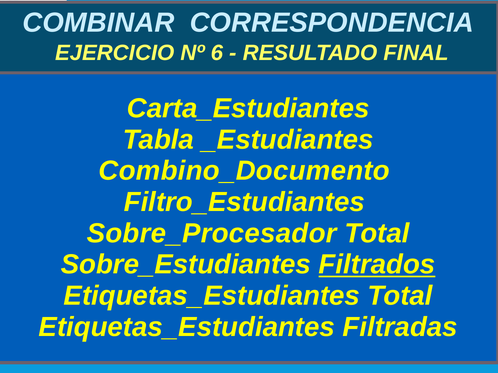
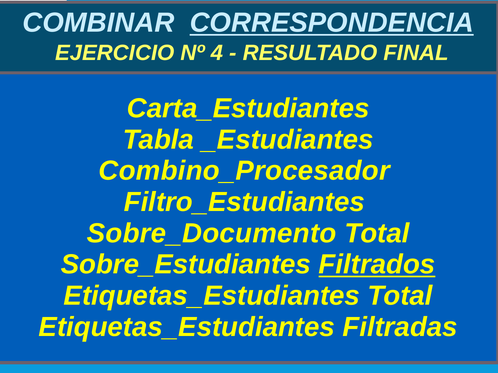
CORRESPONDENCIA underline: none -> present
6: 6 -> 4
Combino_Documento: Combino_Documento -> Combino_Procesador
Sobre_Procesador: Sobre_Procesador -> Sobre_Documento
